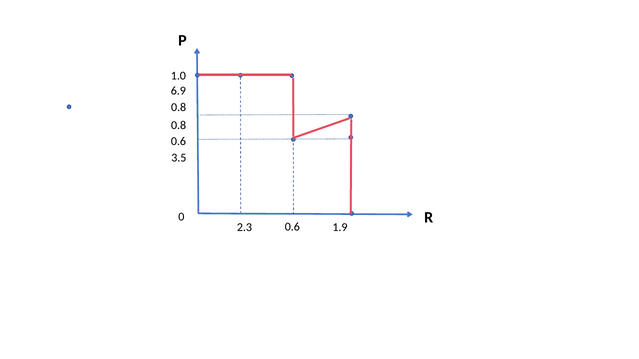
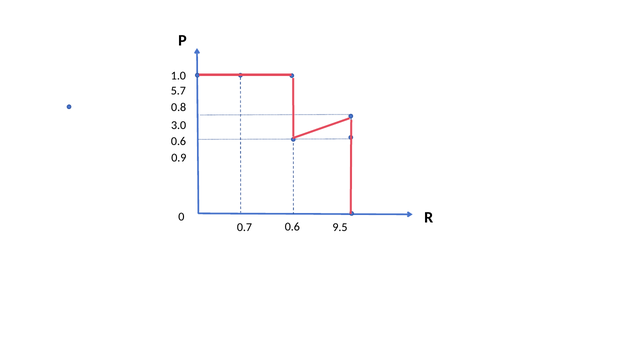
6.9: 6.9 -> 5.7
0.8 at (179, 126): 0.8 -> 3.0
3.5: 3.5 -> 0.9
2.3: 2.3 -> 0.7
1.9: 1.9 -> 9.5
